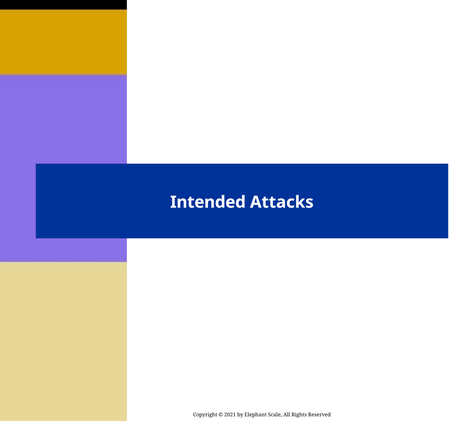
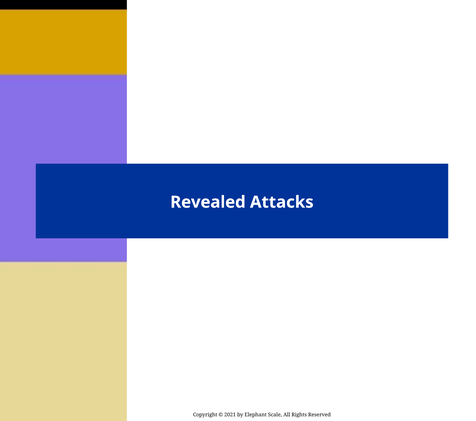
Intended: Intended -> Revealed
